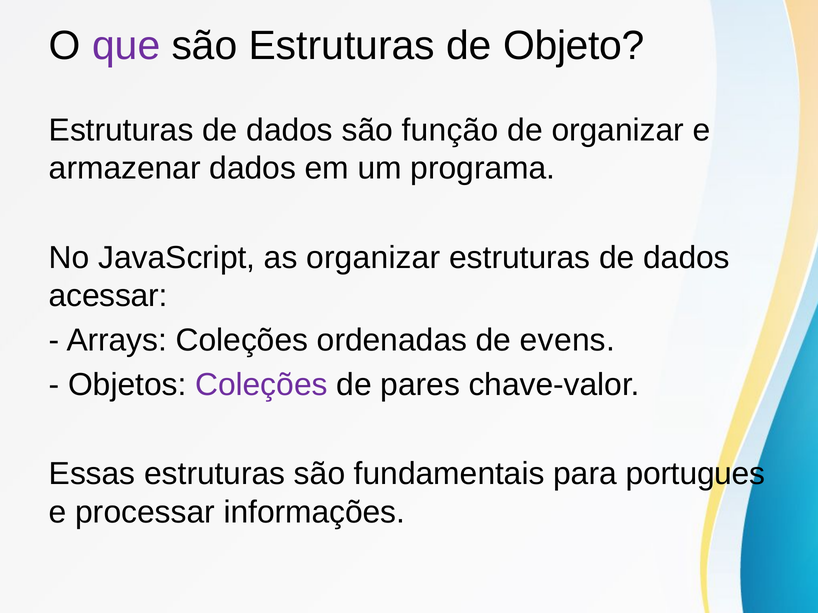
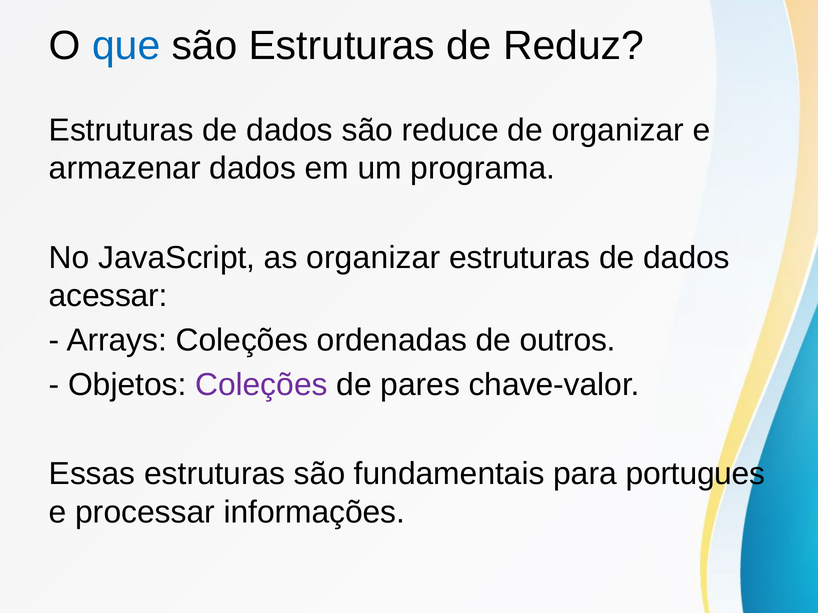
que colour: purple -> blue
Objeto: Objeto -> Reduz
função: função -> reduce
evens: evens -> outros
